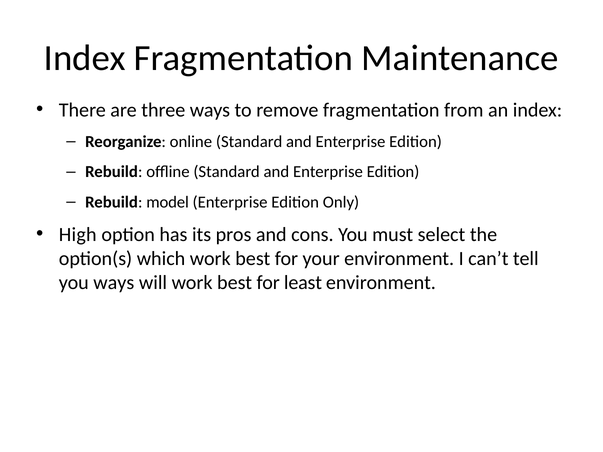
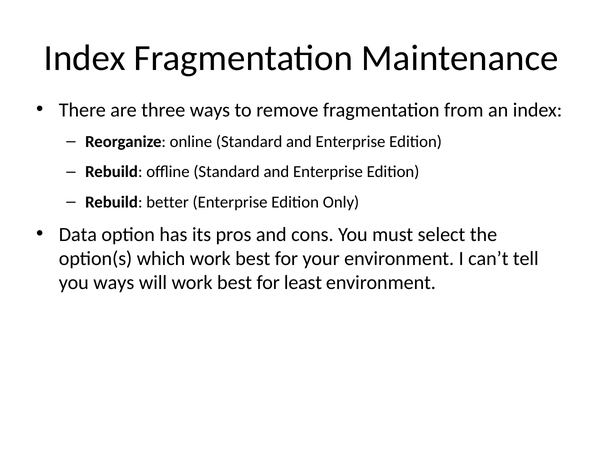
model: model -> better
High: High -> Data
